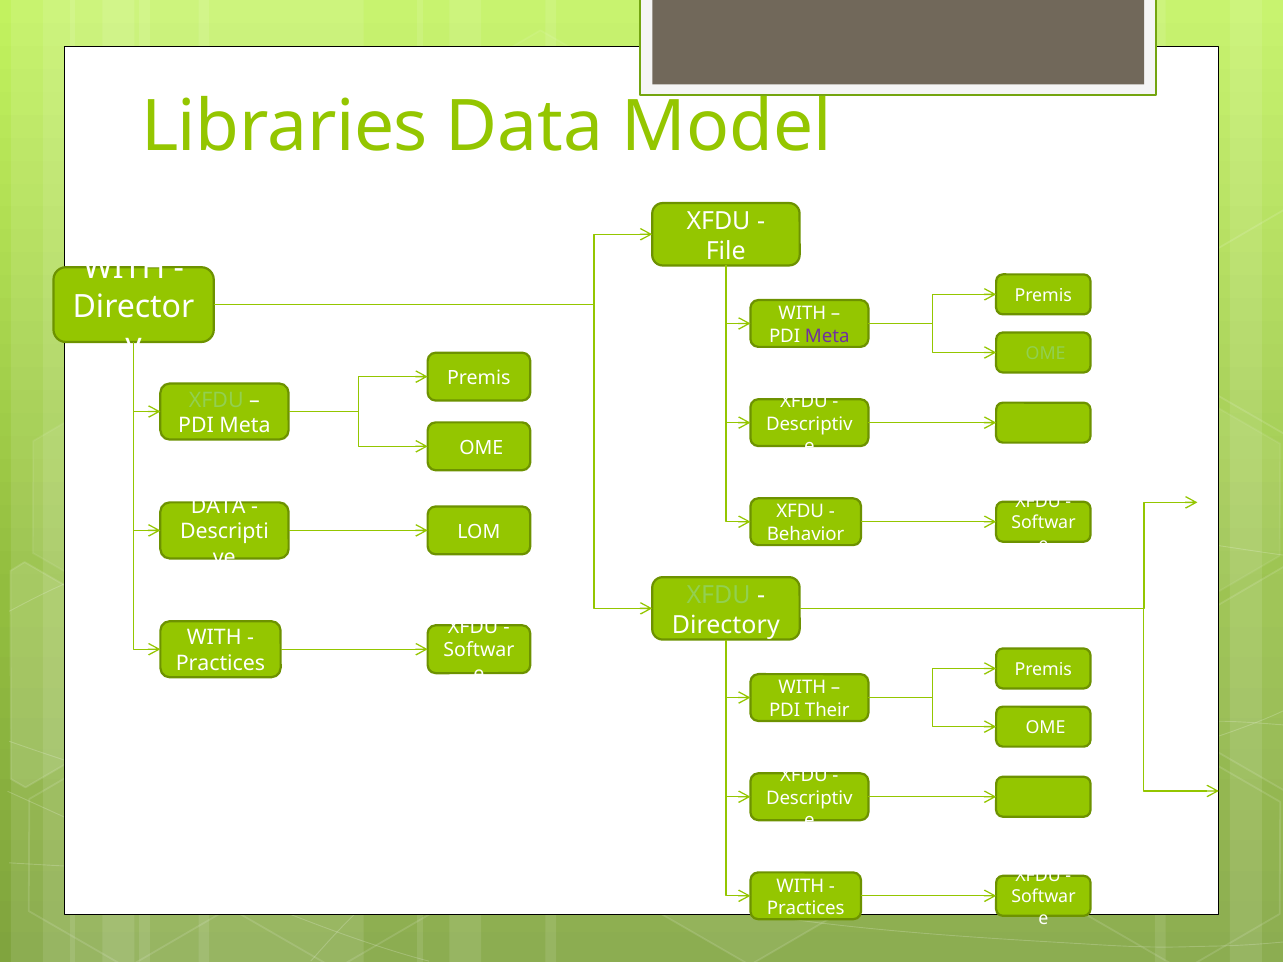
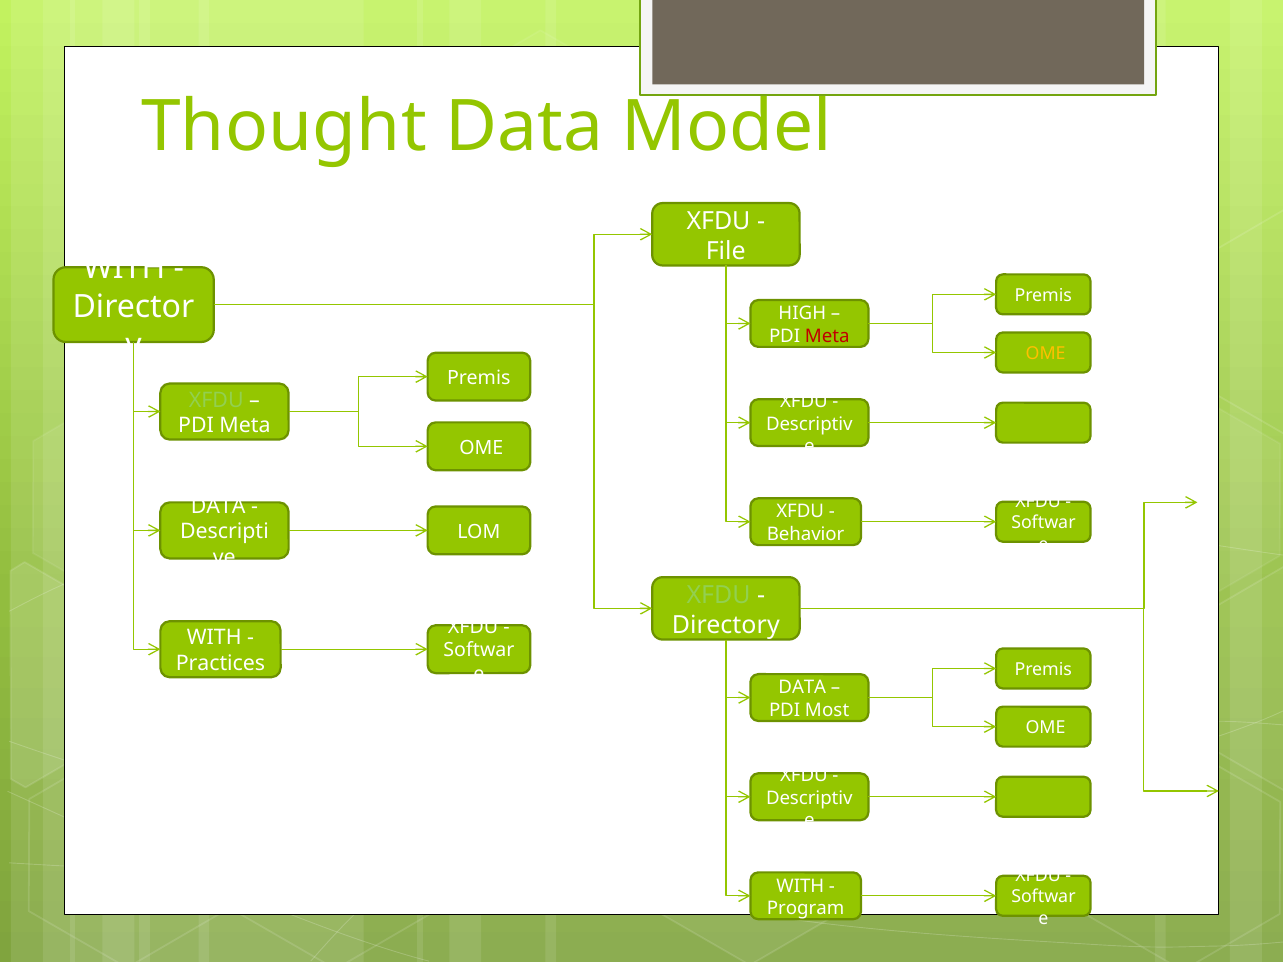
Libraries: Libraries -> Thought
WITH at (802, 314): WITH -> HIGH
Meta at (827, 336) colour: purple -> red
OME at (1046, 354) colour: light green -> yellow
WITH at (802, 688): WITH -> DATA
Their: Their -> Most
Practices at (806, 909): Practices -> Program
